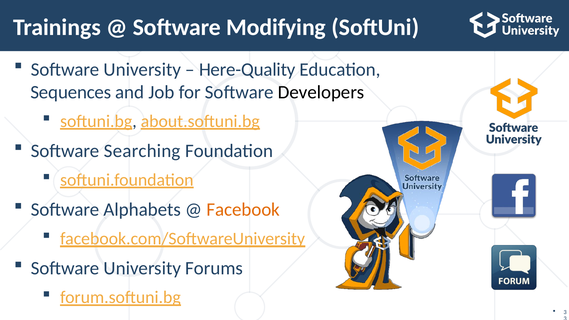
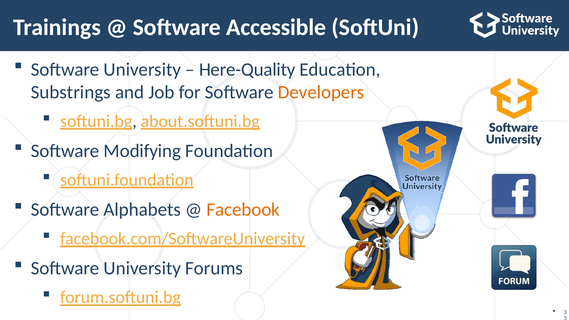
Modifying: Modifying -> Accessible
Sequences: Sequences -> Substrings
Developers colour: black -> orange
Searching: Searching -> Modifying
